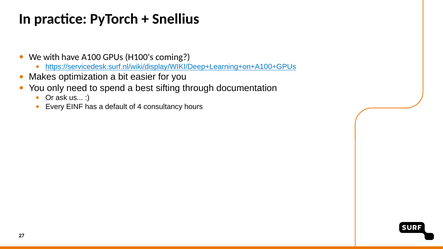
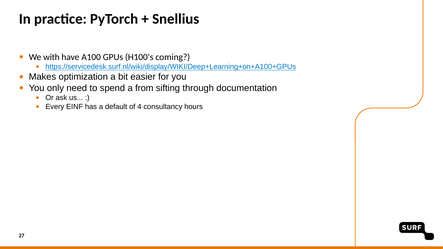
best: best -> from
